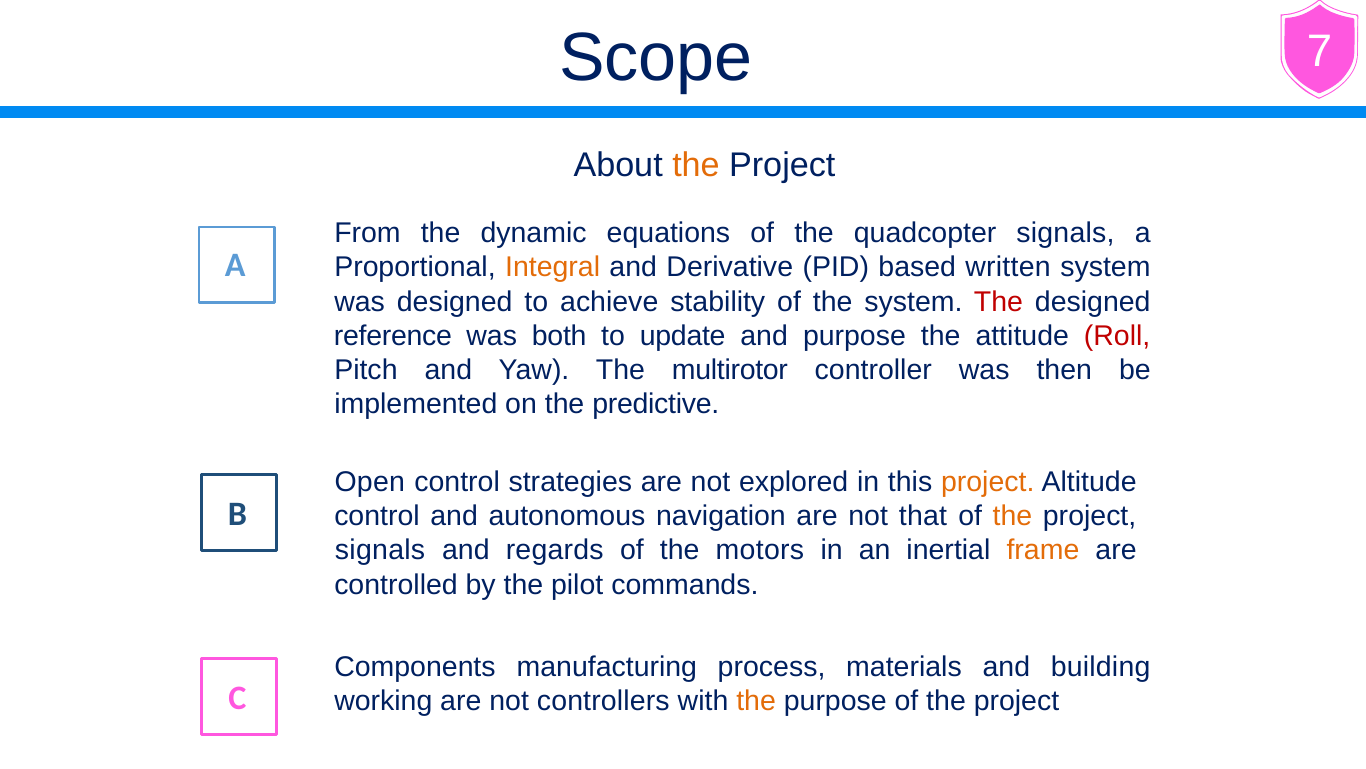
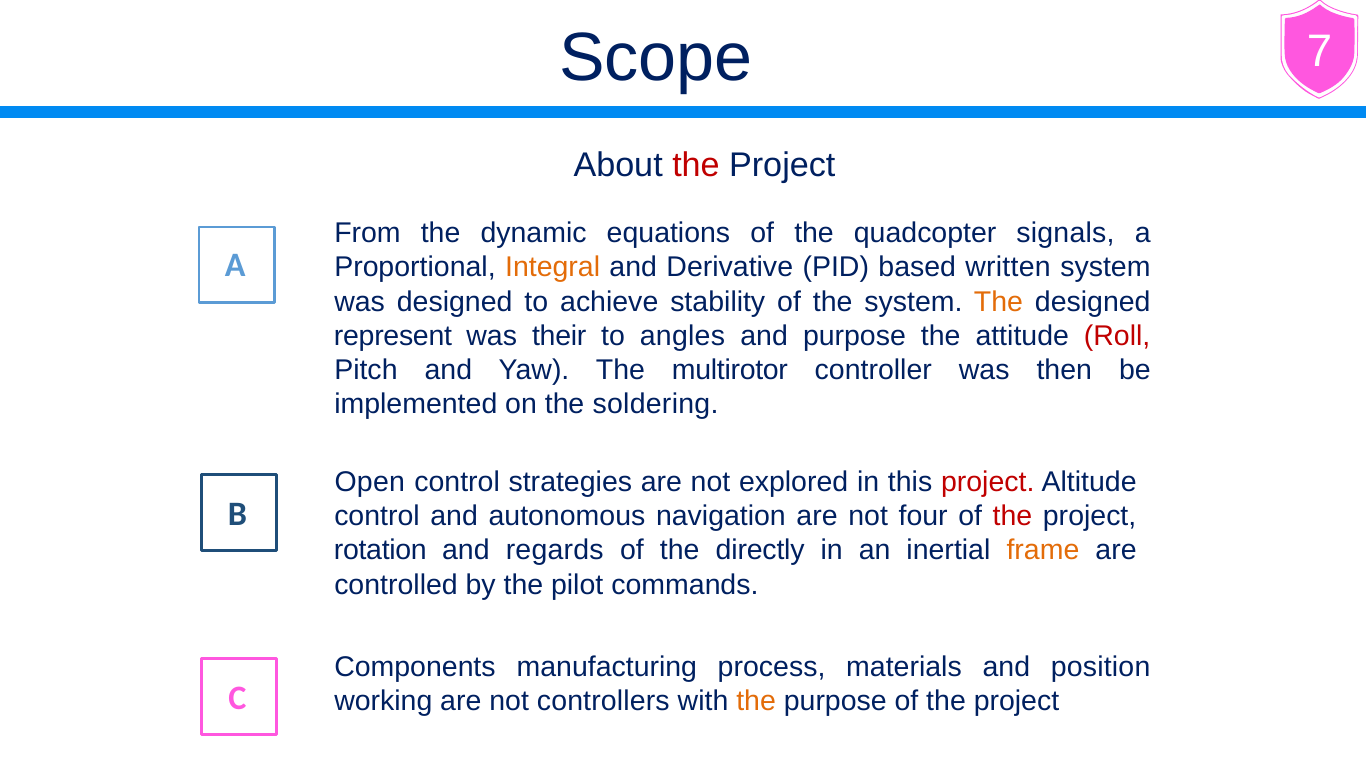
the at (696, 165) colour: orange -> red
The at (999, 301) colour: red -> orange
reference: reference -> represent
both: both -> their
update: update -> angles
predictive: predictive -> soldering
project at (988, 482) colour: orange -> red
that: that -> four
the at (1013, 516) colour: orange -> red
signals at (380, 550): signals -> rotation
motors: motors -> directly
building: building -> position
